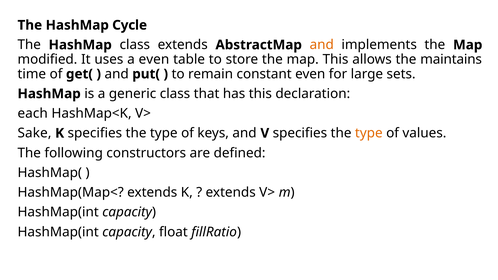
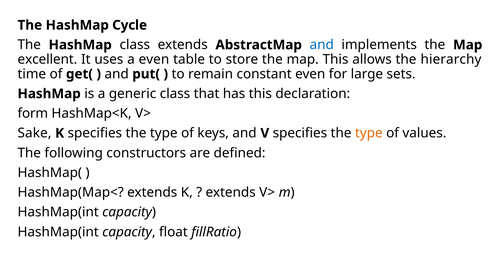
and at (322, 45) colour: orange -> blue
modified: modified -> excellent
maintains: maintains -> hierarchy
each: each -> form
